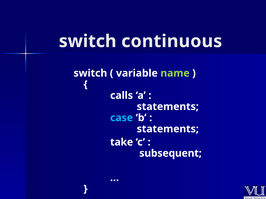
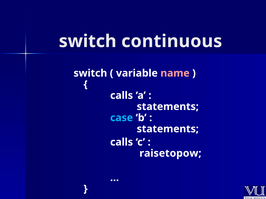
name colour: light green -> pink
take at (122, 142): take -> calls
subsequent: subsequent -> raisetopow
